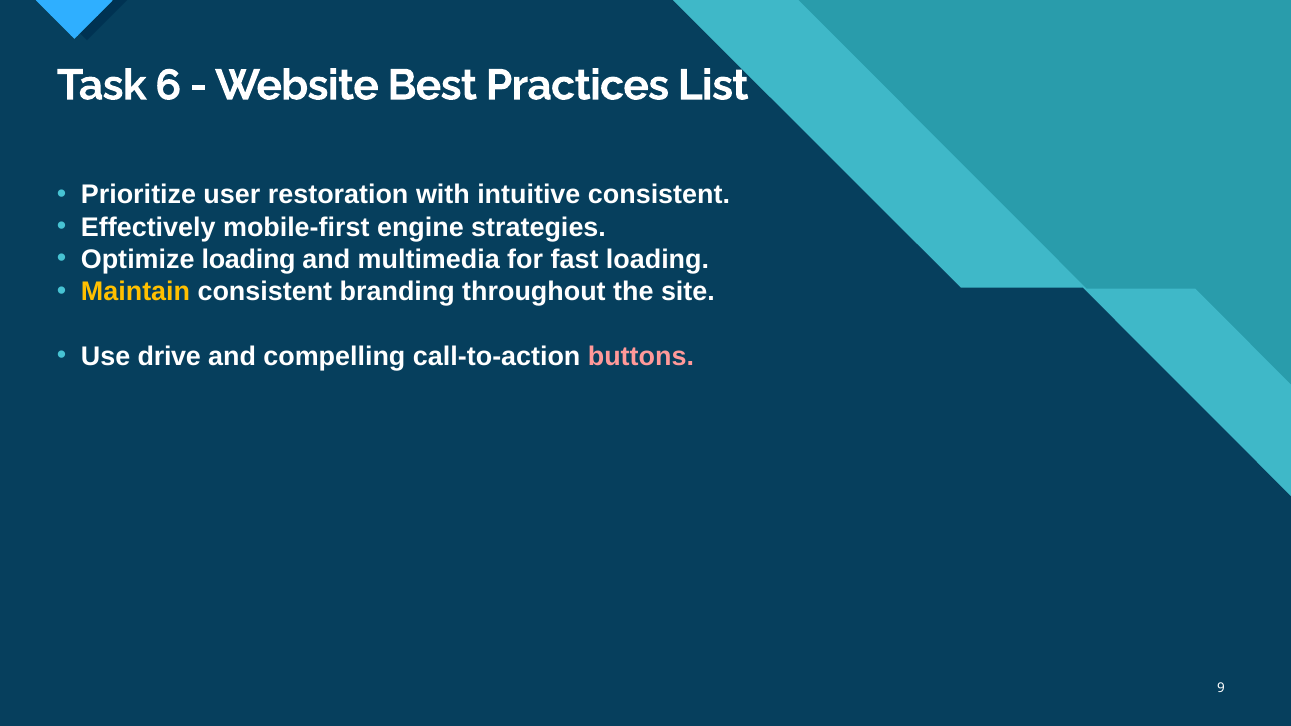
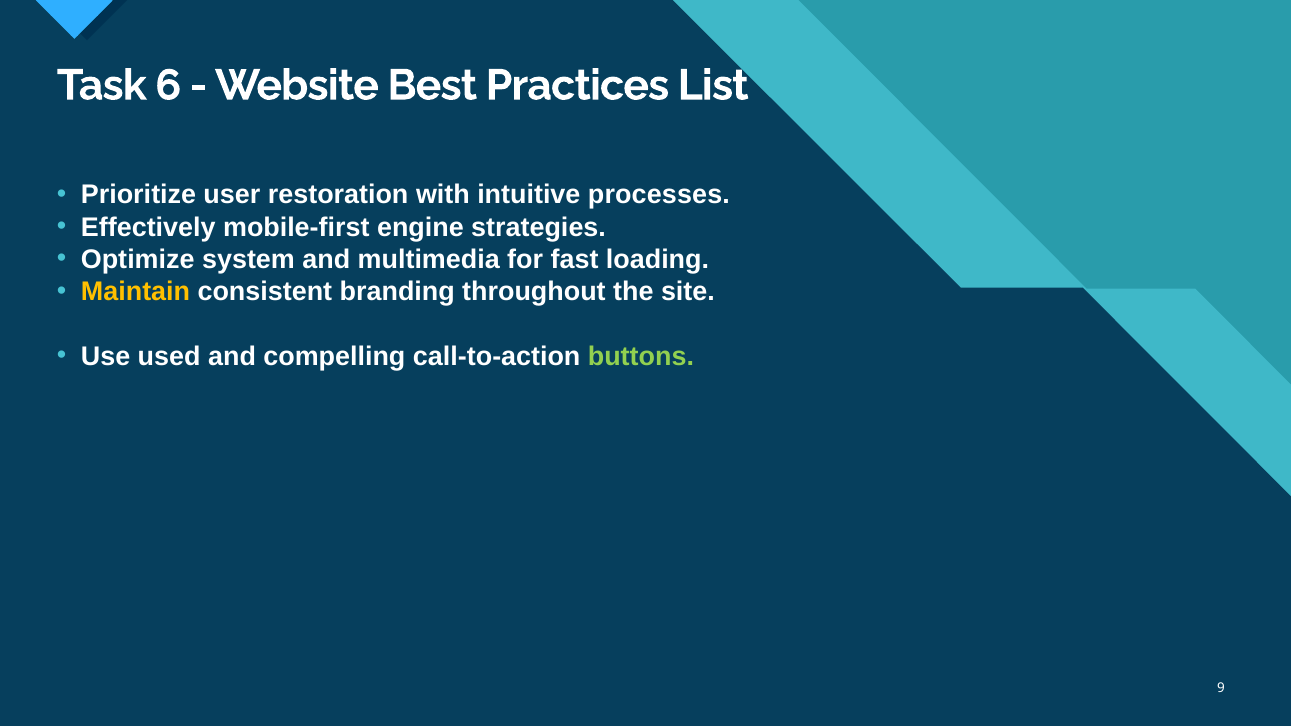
intuitive consistent: consistent -> processes
Optimize loading: loading -> system
drive: drive -> used
buttons colour: pink -> light green
